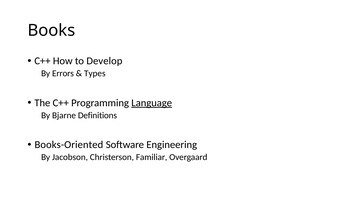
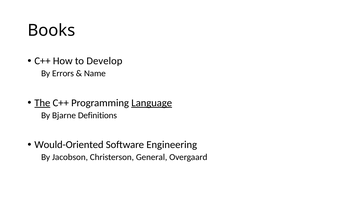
Types: Types -> Name
The underline: none -> present
Books-Oriented: Books-Oriented -> Would-Oriented
Familiar: Familiar -> General
